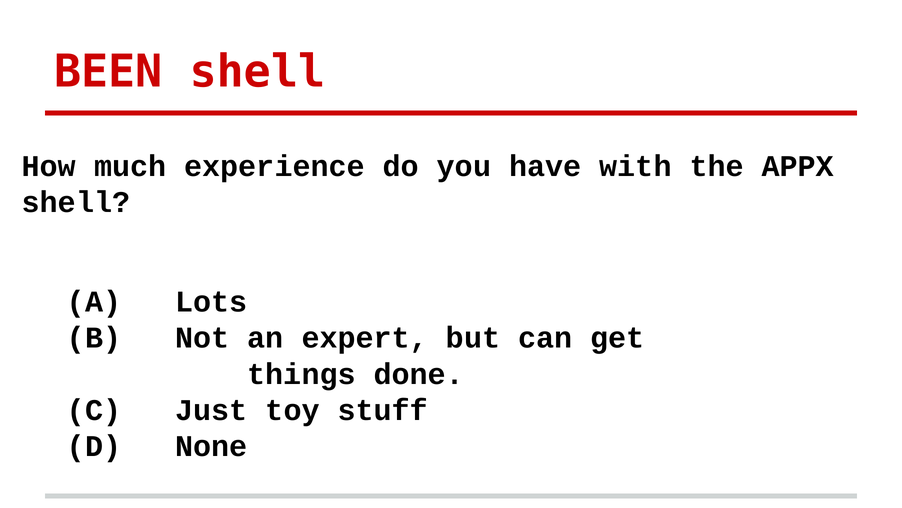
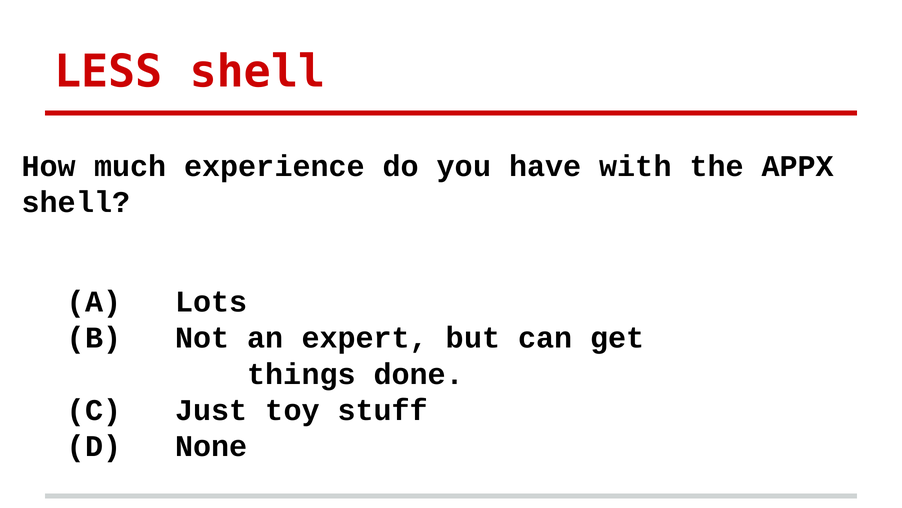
BEEN: BEEN -> LESS
